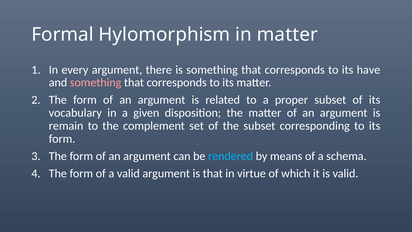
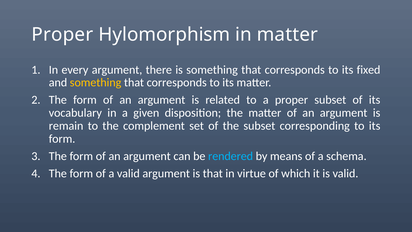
Formal at (63, 35): Formal -> Proper
have: have -> fixed
something at (96, 83) colour: pink -> yellow
